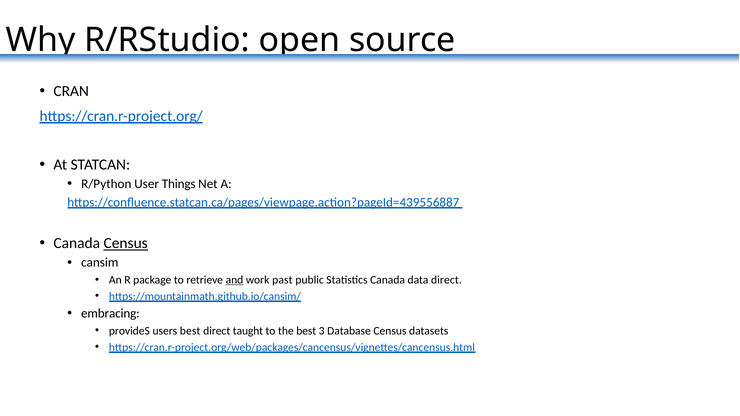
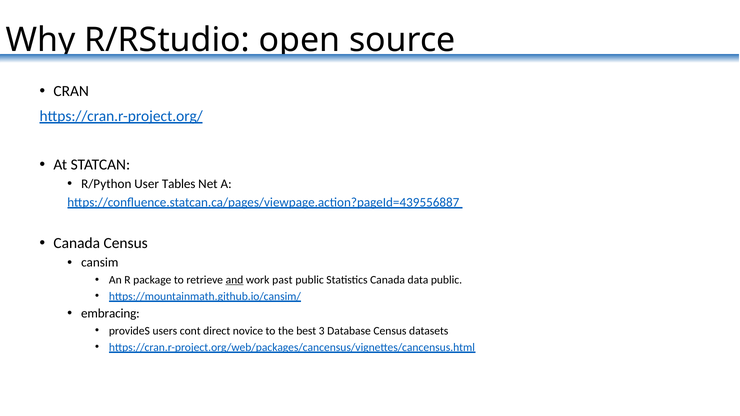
Things: Things -> Tables
Census at (126, 244) underline: present -> none
data direct: direct -> public
users best: best -> cont
taught: taught -> novice
